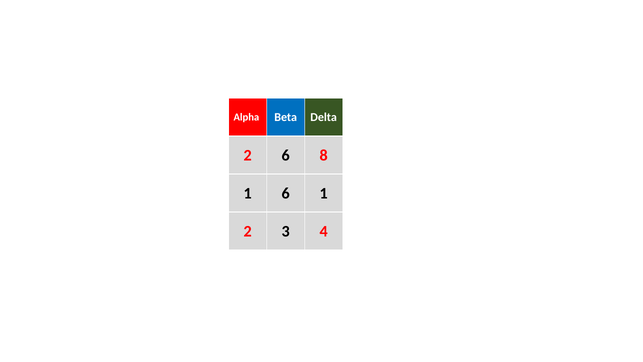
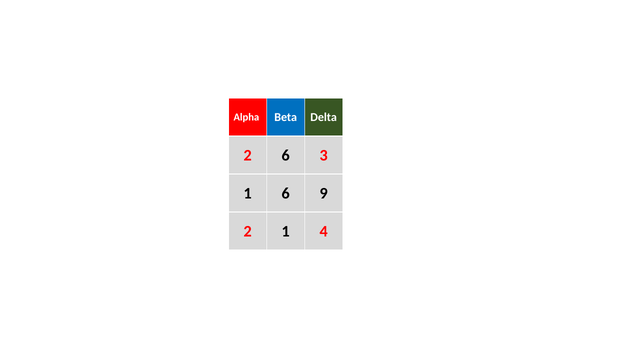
8: 8 -> 3
6 1: 1 -> 9
2 3: 3 -> 1
